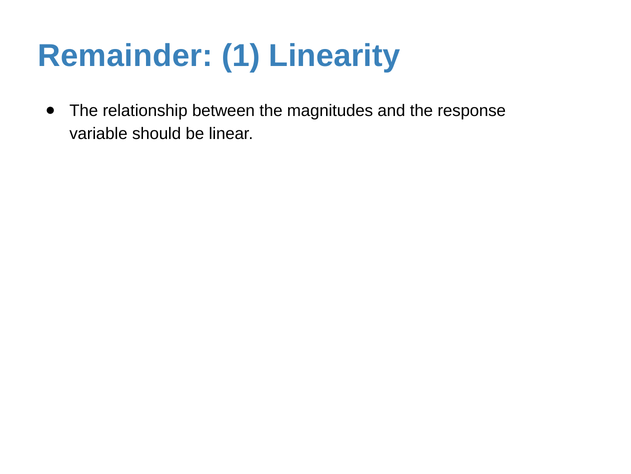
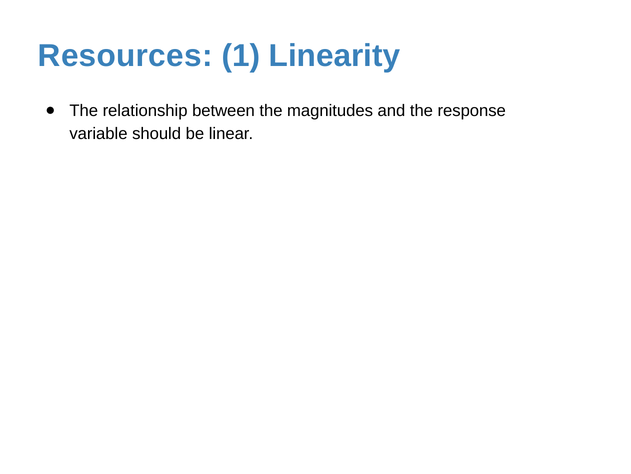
Remainder: Remainder -> Resources
